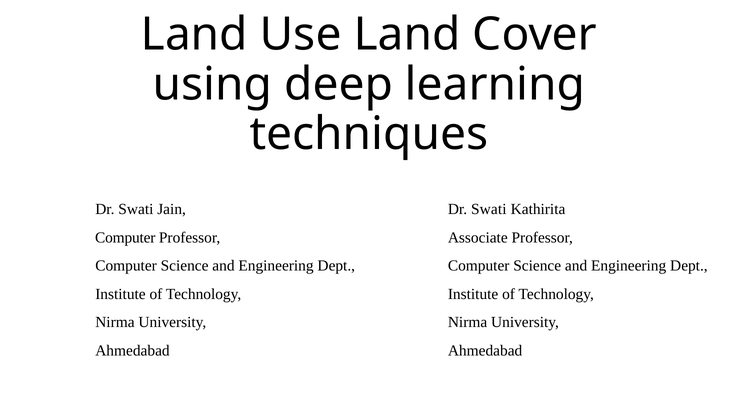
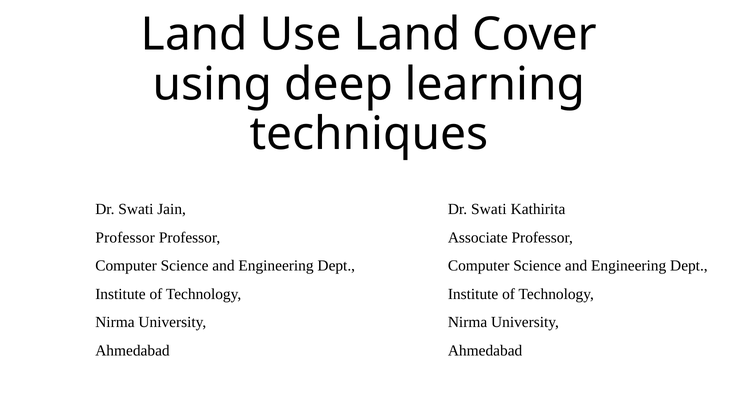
Computer at (125, 238): Computer -> Professor
